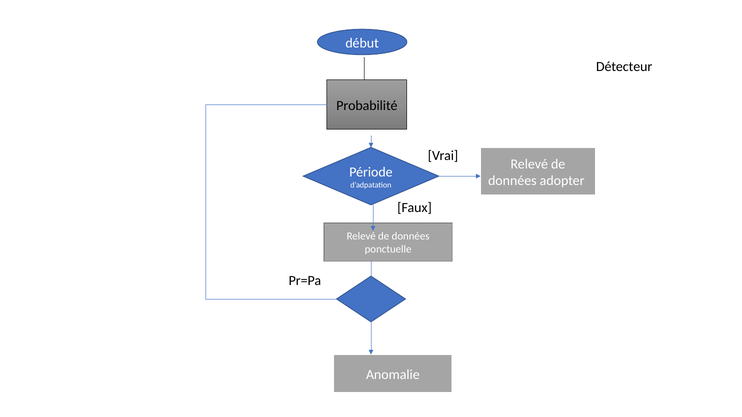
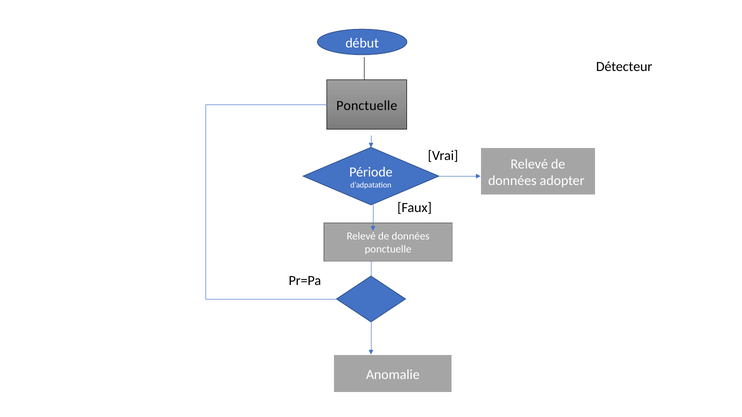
Probabilité at (367, 106): Probabilité -> Ponctuelle
